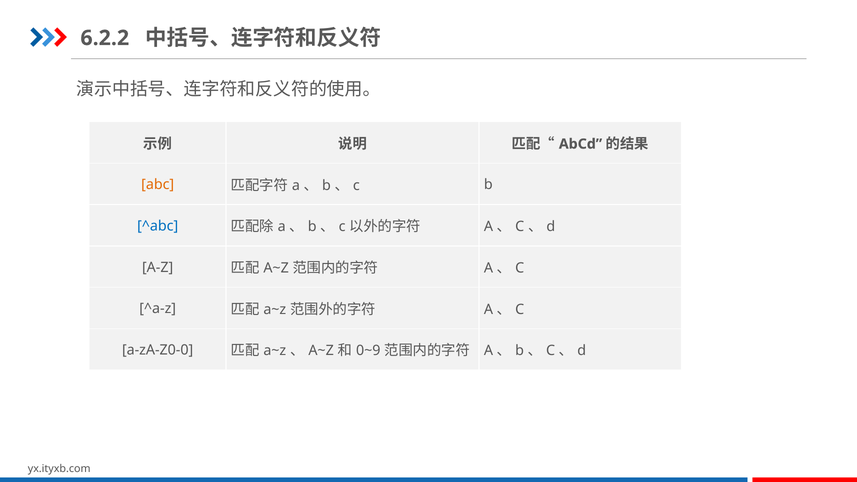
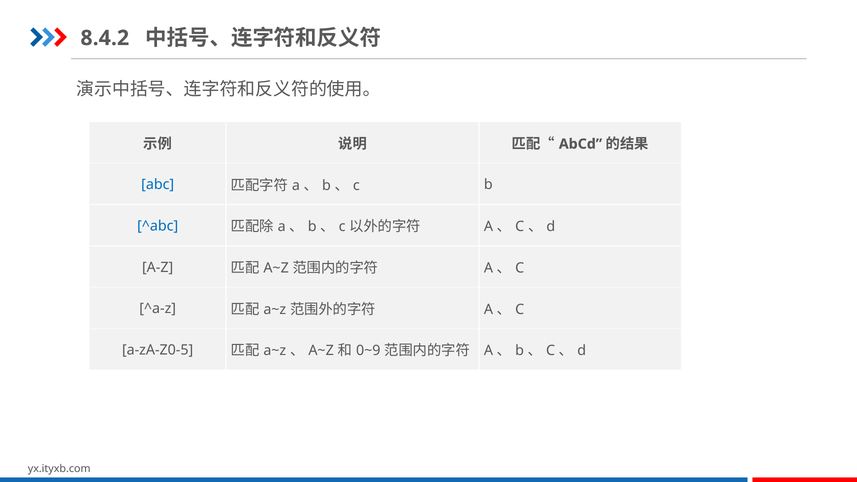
6.2.2: 6.2.2 -> 8.4.2
abc colour: orange -> blue
a-zA-Z0-0: a-zA-Z0-0 -> a-zA-Z0-5
